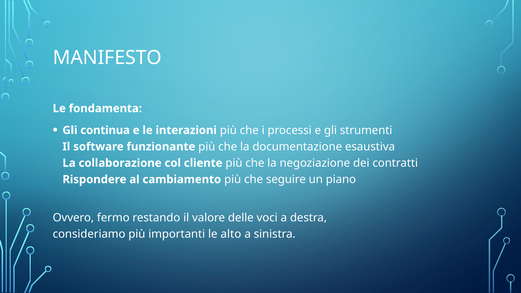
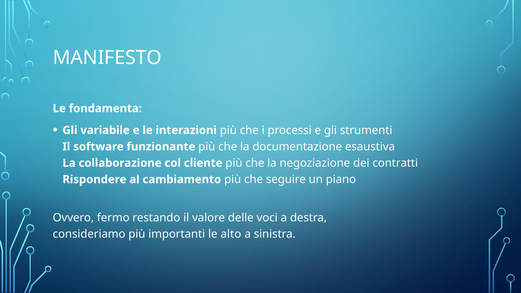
continua: continua -> variabile
